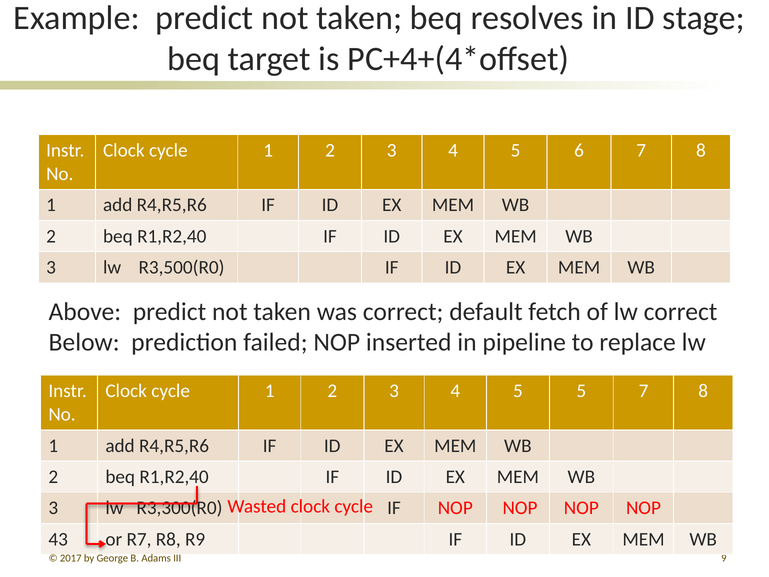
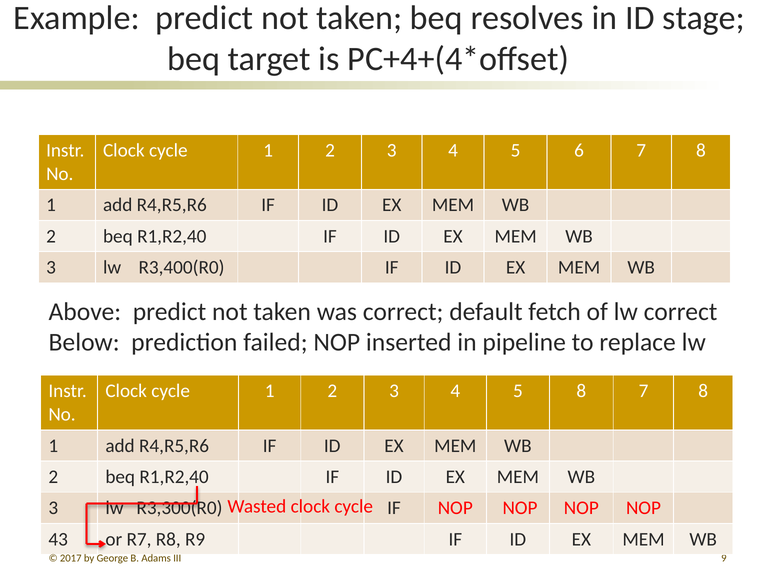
R3,500(R0: R3,500(R0 -> R3,400(R0
5 5: 5 -> 8
